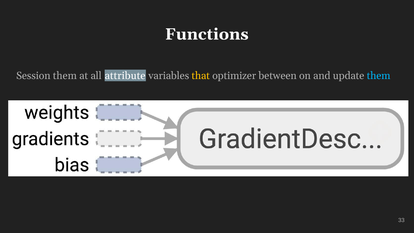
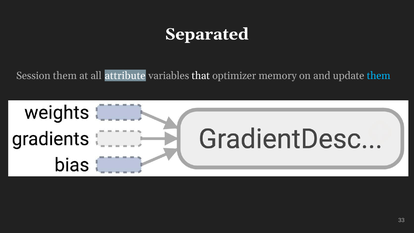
Functions: Functions -> Separated
that colour: yellow -> white
between: between -> memory
